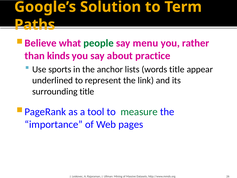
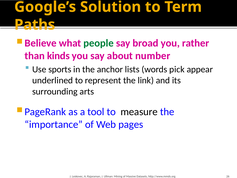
menu: menu -> broad
practice: practice -> number
words title: title -> pick
surrounding title: title -> arts
measure colour: green -> black
